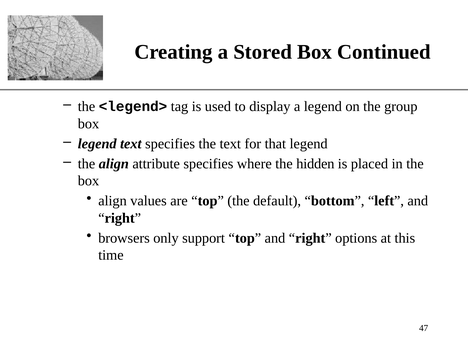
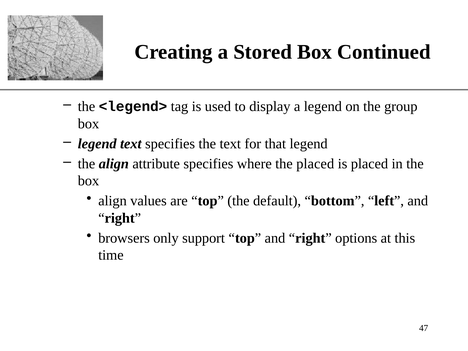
the hidden: hidden -> placed
